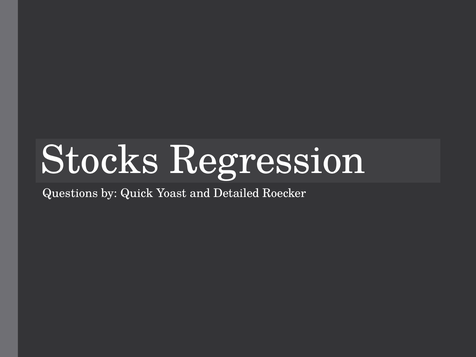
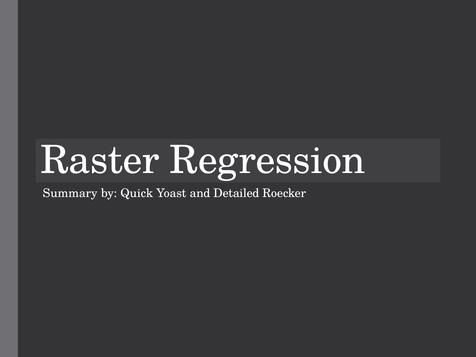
Stocks: Stocks -> Raster
Questions: Questions -> Summary
